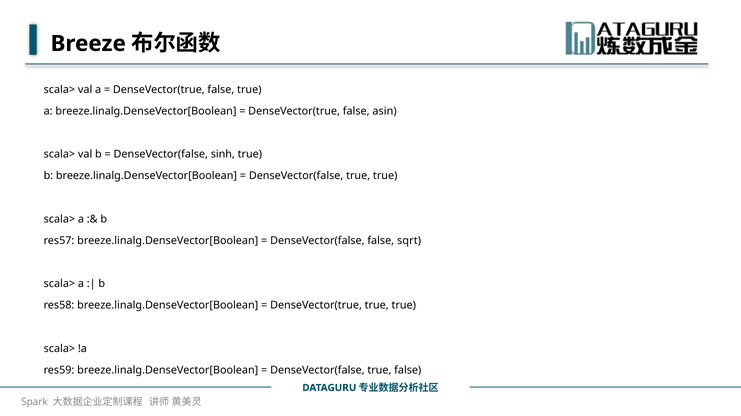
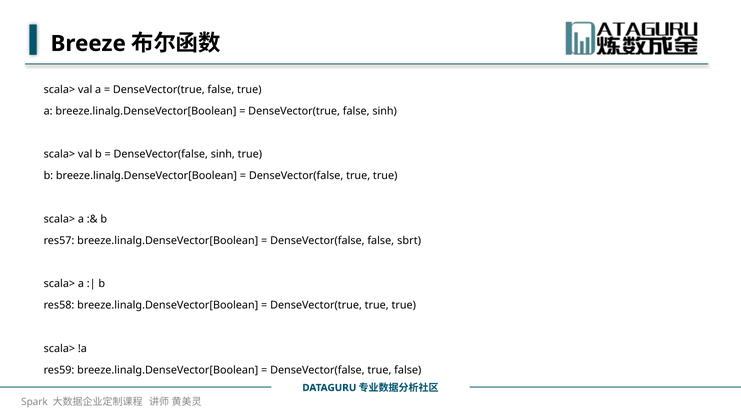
false asin: asin -> sinh
sqrt: sqrt -> sbrt
